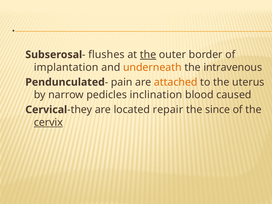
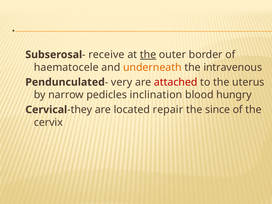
flushes: flushes -> receive
implantation: implantation -> haematocele
pain: pain -> very
attached colour: orange -> red
caused: caused -> hungry
cervix underline: present -> none
